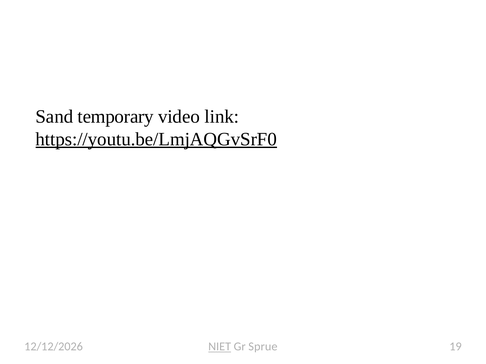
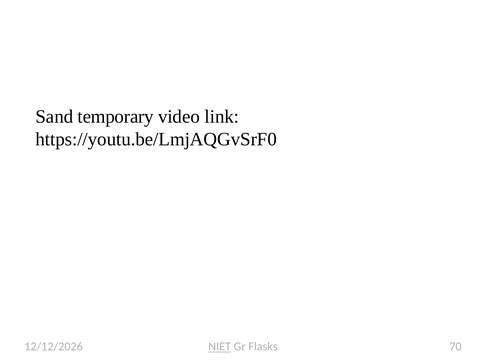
https://youtu.be/LmjAQGvSrF0 underline: present -> none
Sprue: Sprue -> Flasks
19: 19 -> 70
